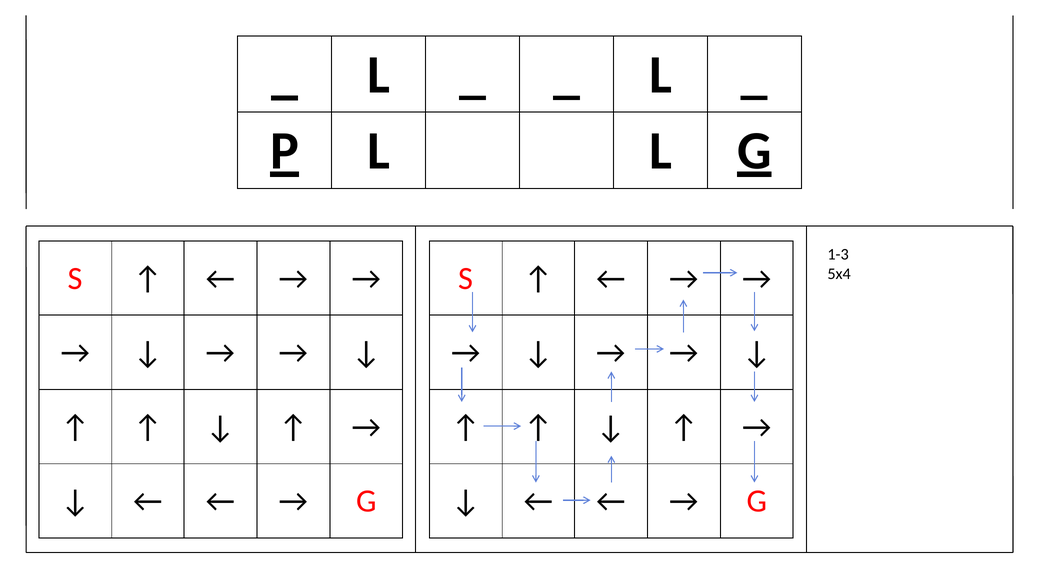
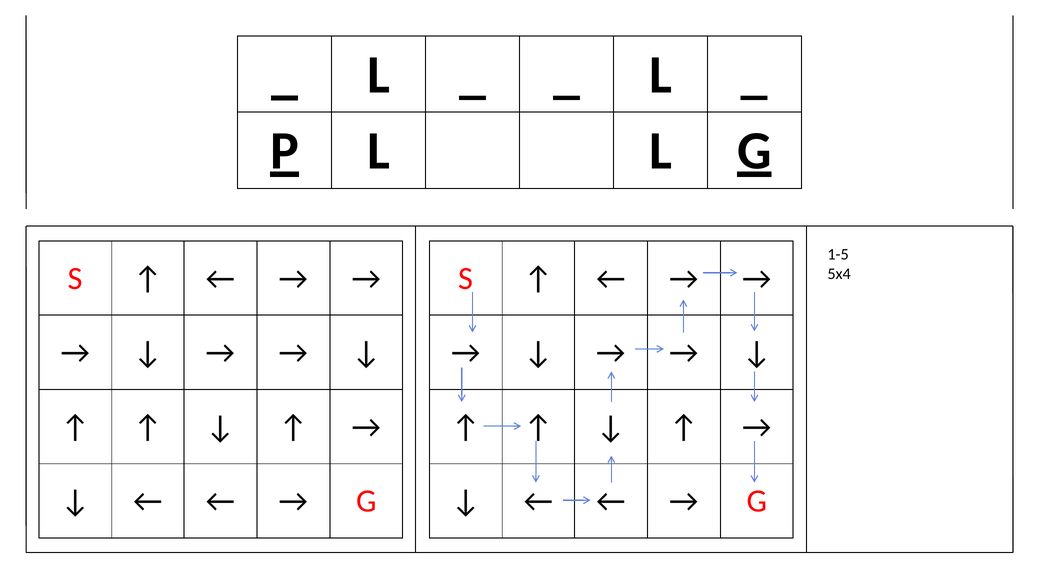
1-3: 1-3 -> 1-5
